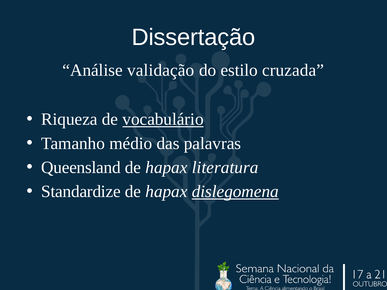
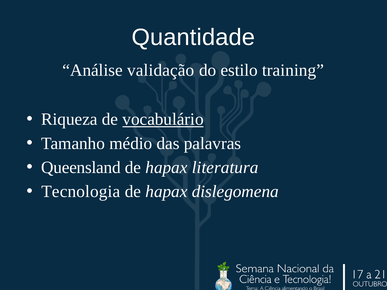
Dissertação: Dissertação -> Quantidade
cruzada: cruzada -> training
Standardize: Standardize -> Tecnologia
dislegomena underline: present -> none
